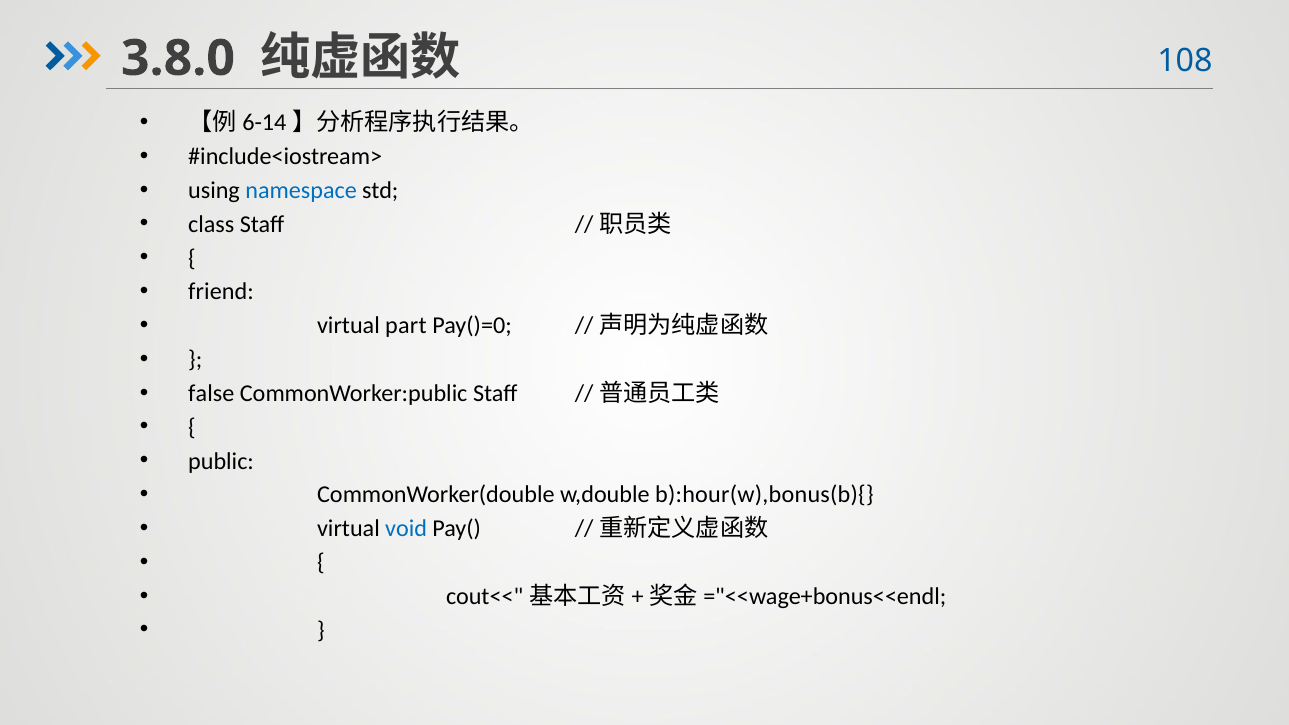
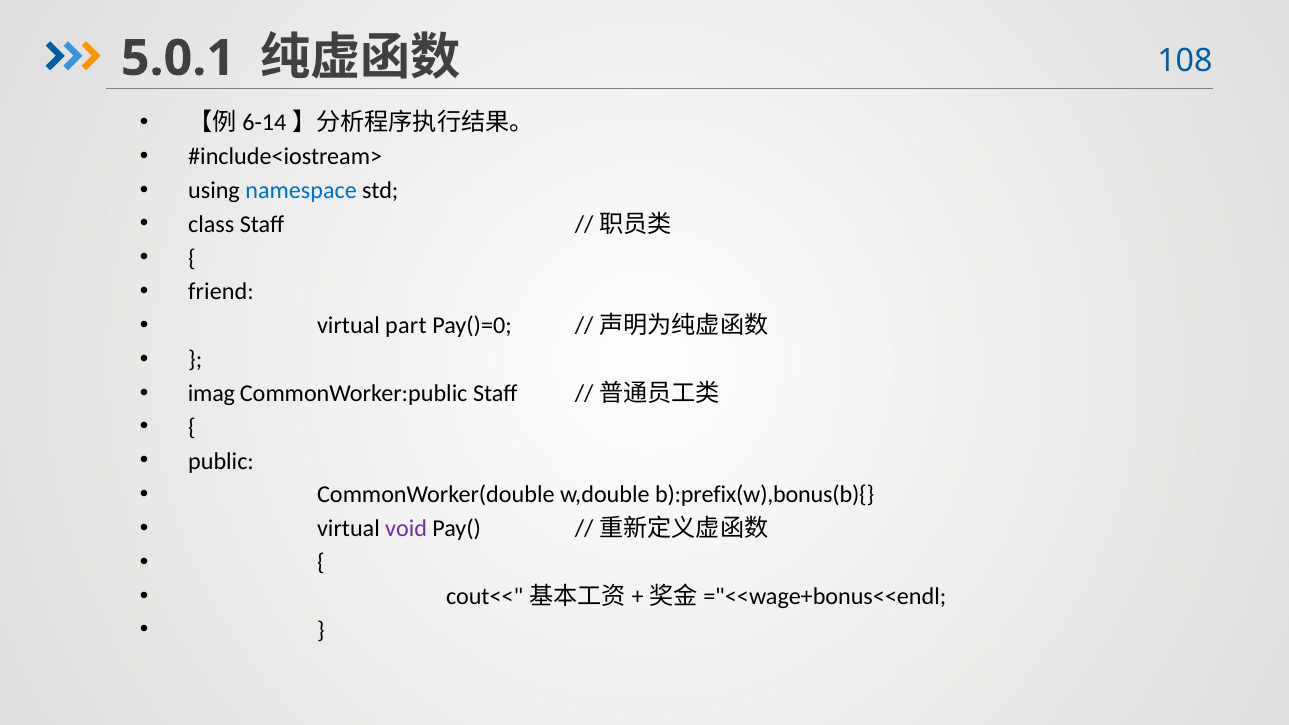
3.8.0: 3.8.0 -> 5.0.1
false: false -> imag
b):hour(w),bonus(b){: b):hour(w),bonus(b){ -> b):prefix(w),bonus(b){
void colour: blue -> purple
